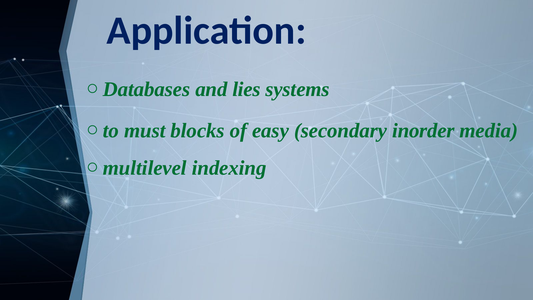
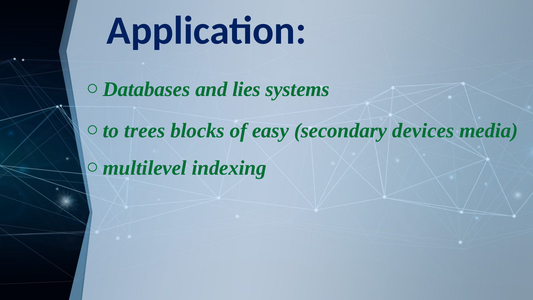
must: must -> trees
inorder: inorder -> devices
